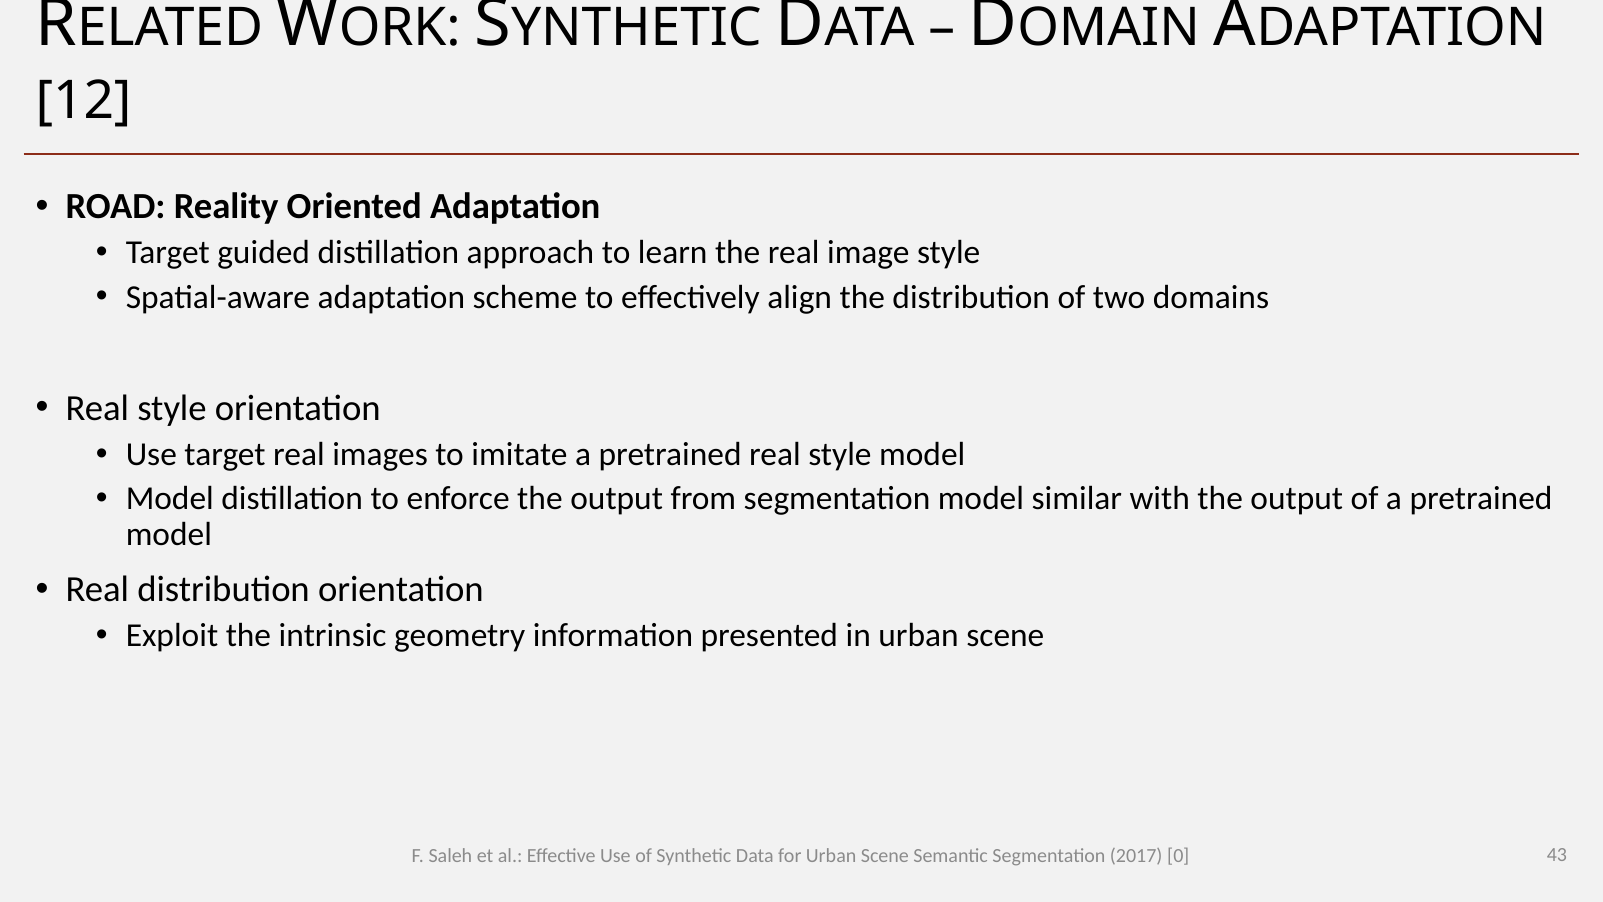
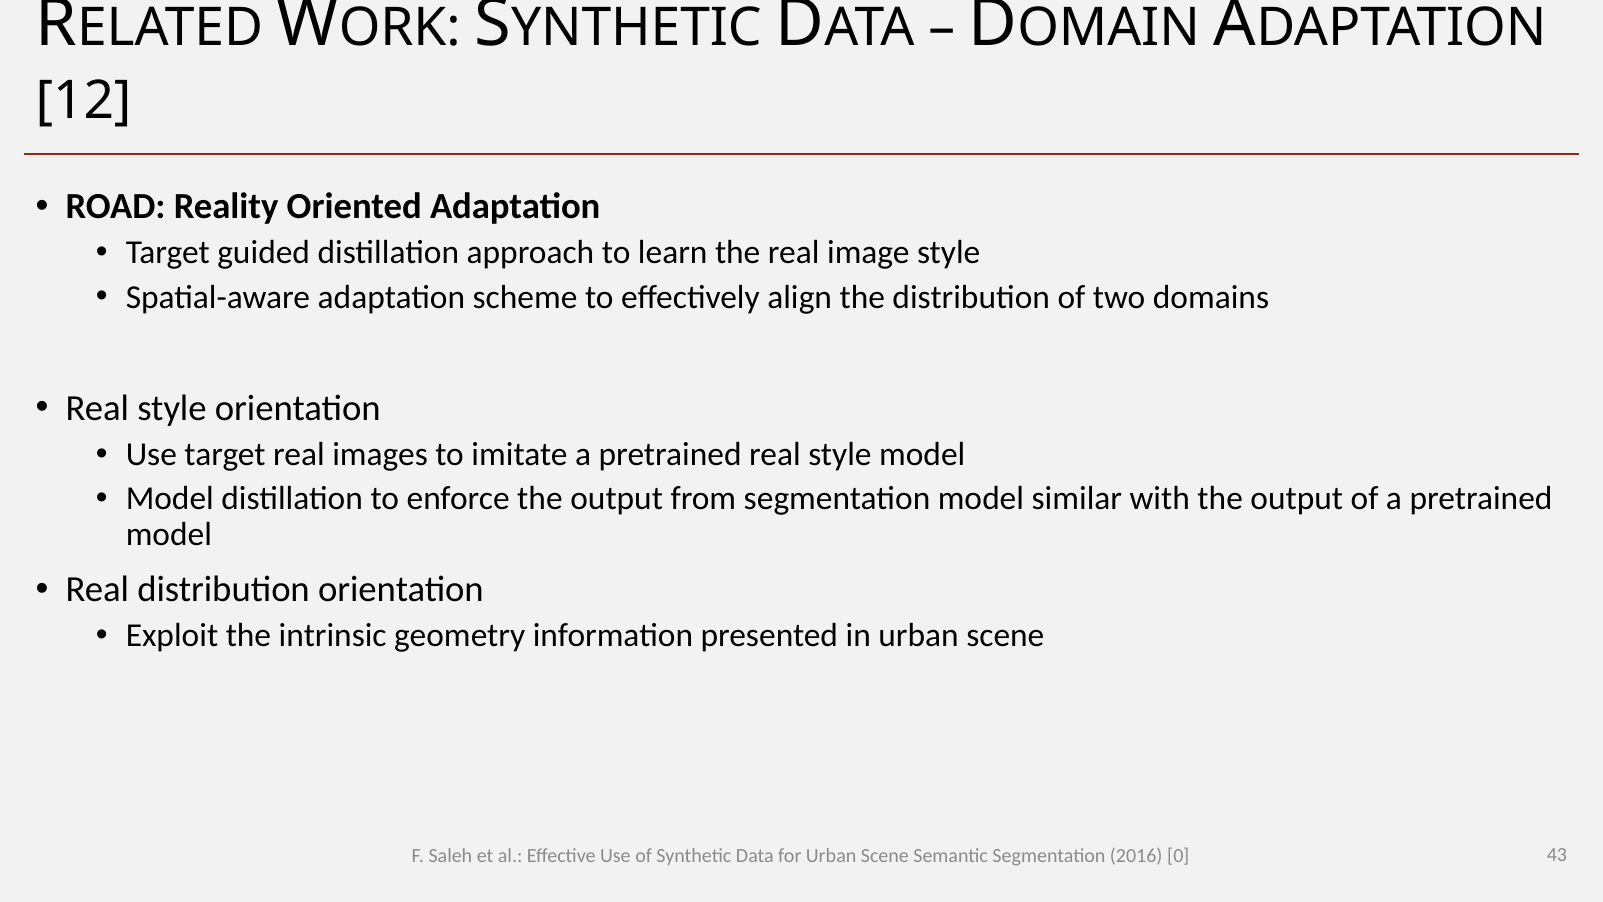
2017: 2017 -> 2016
